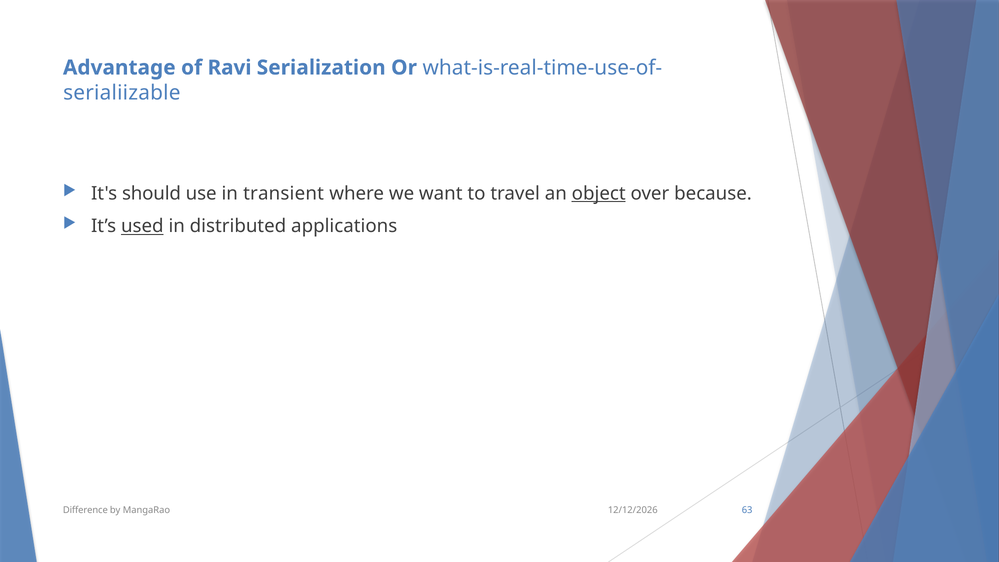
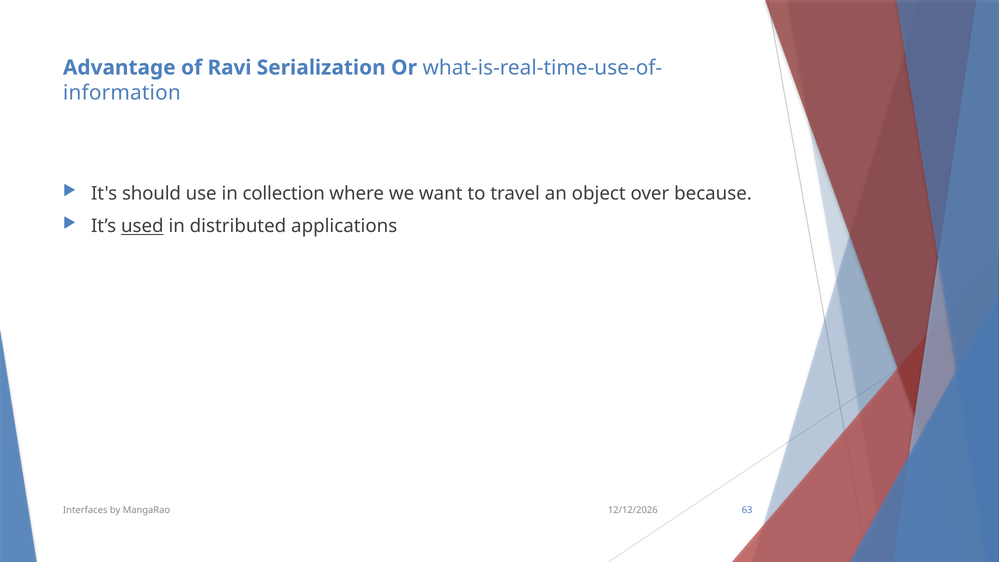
serialiizable: serialiizable -> information
transient: transient -> collection
object underline: present -> none
Difference: Difference -> Interfaces
